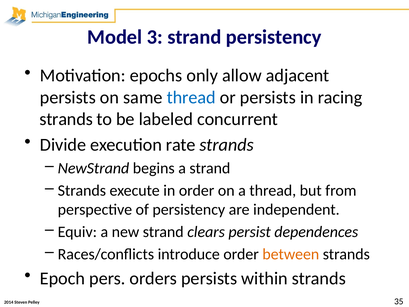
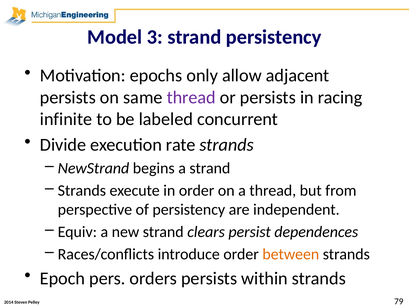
thread at (191, 97) colour: blue -> purple
strands at (66, 119): strands -> infinite
35: 35 -> 79
